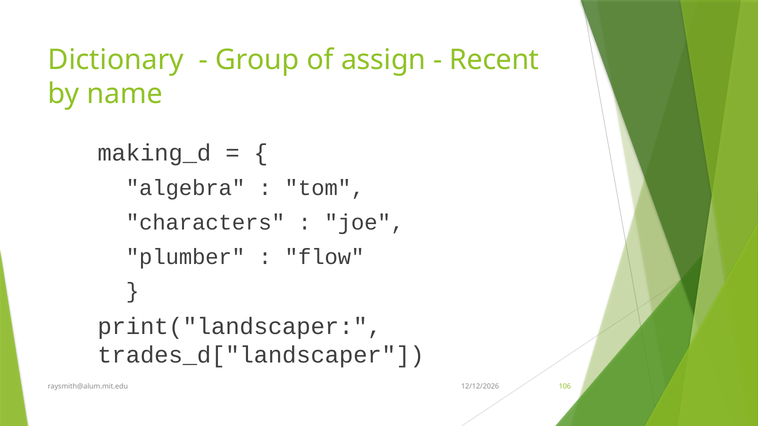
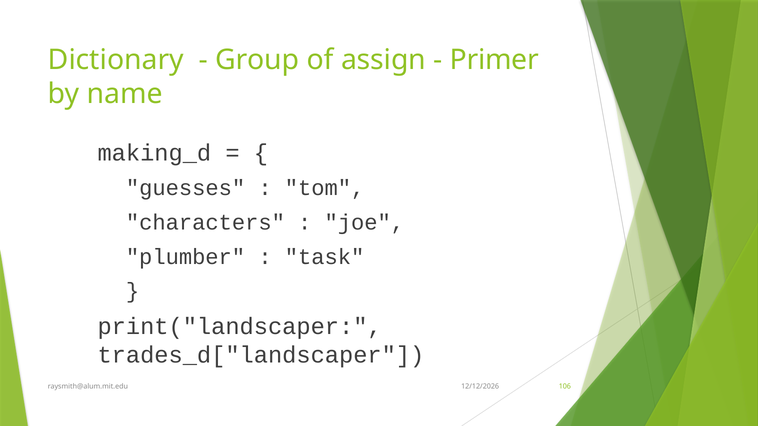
Recent: Recent -> Primer
algebra: algebra -> guesses
flow: flow -> task
